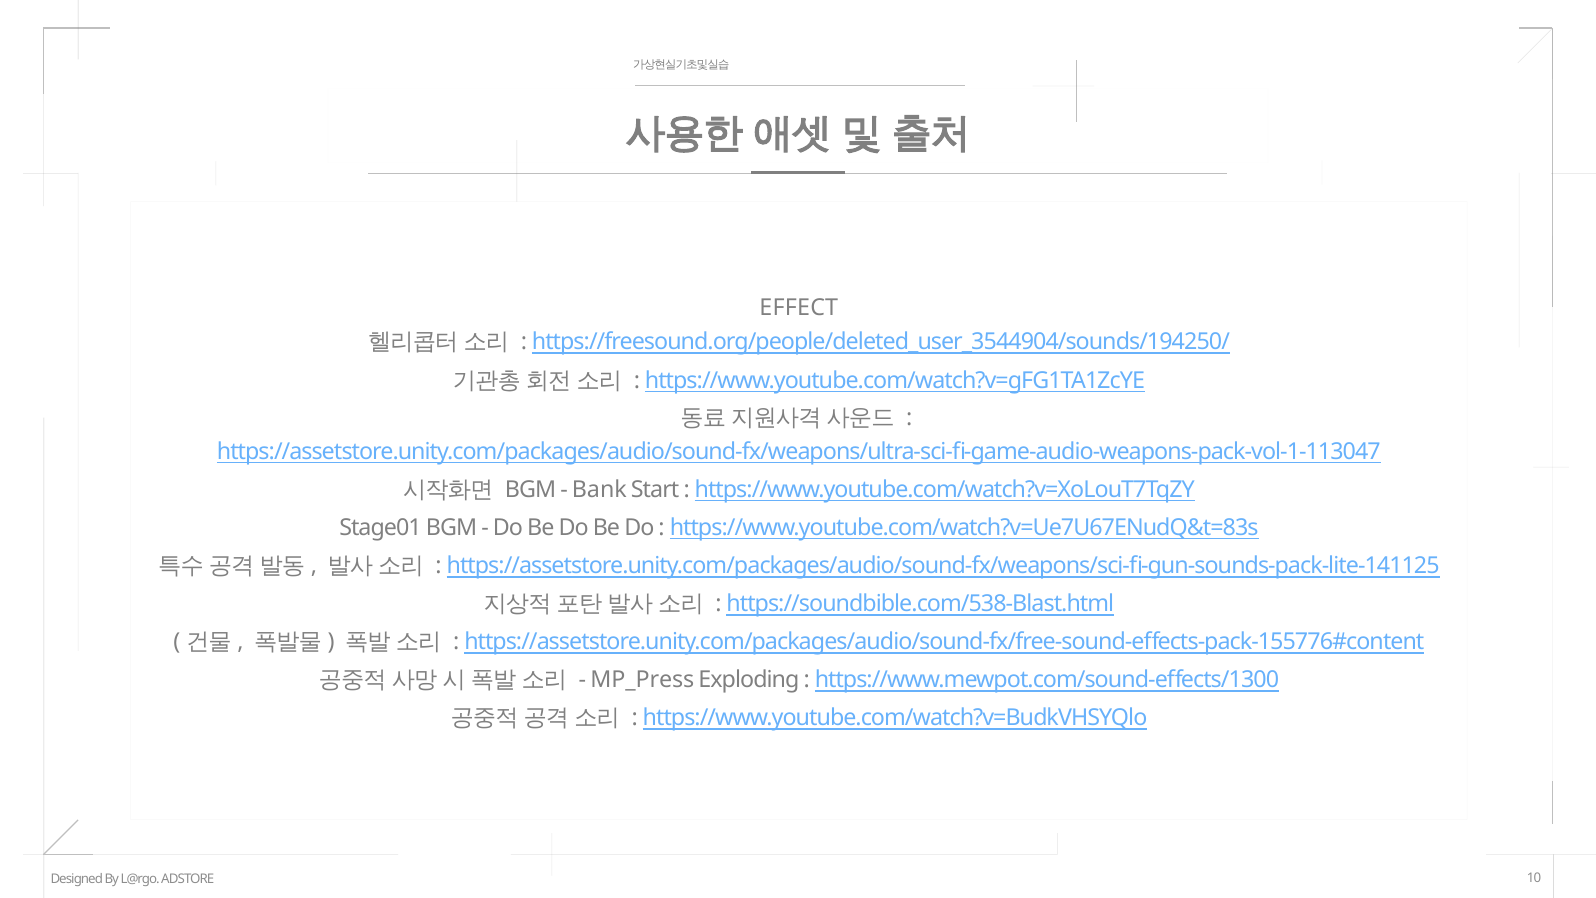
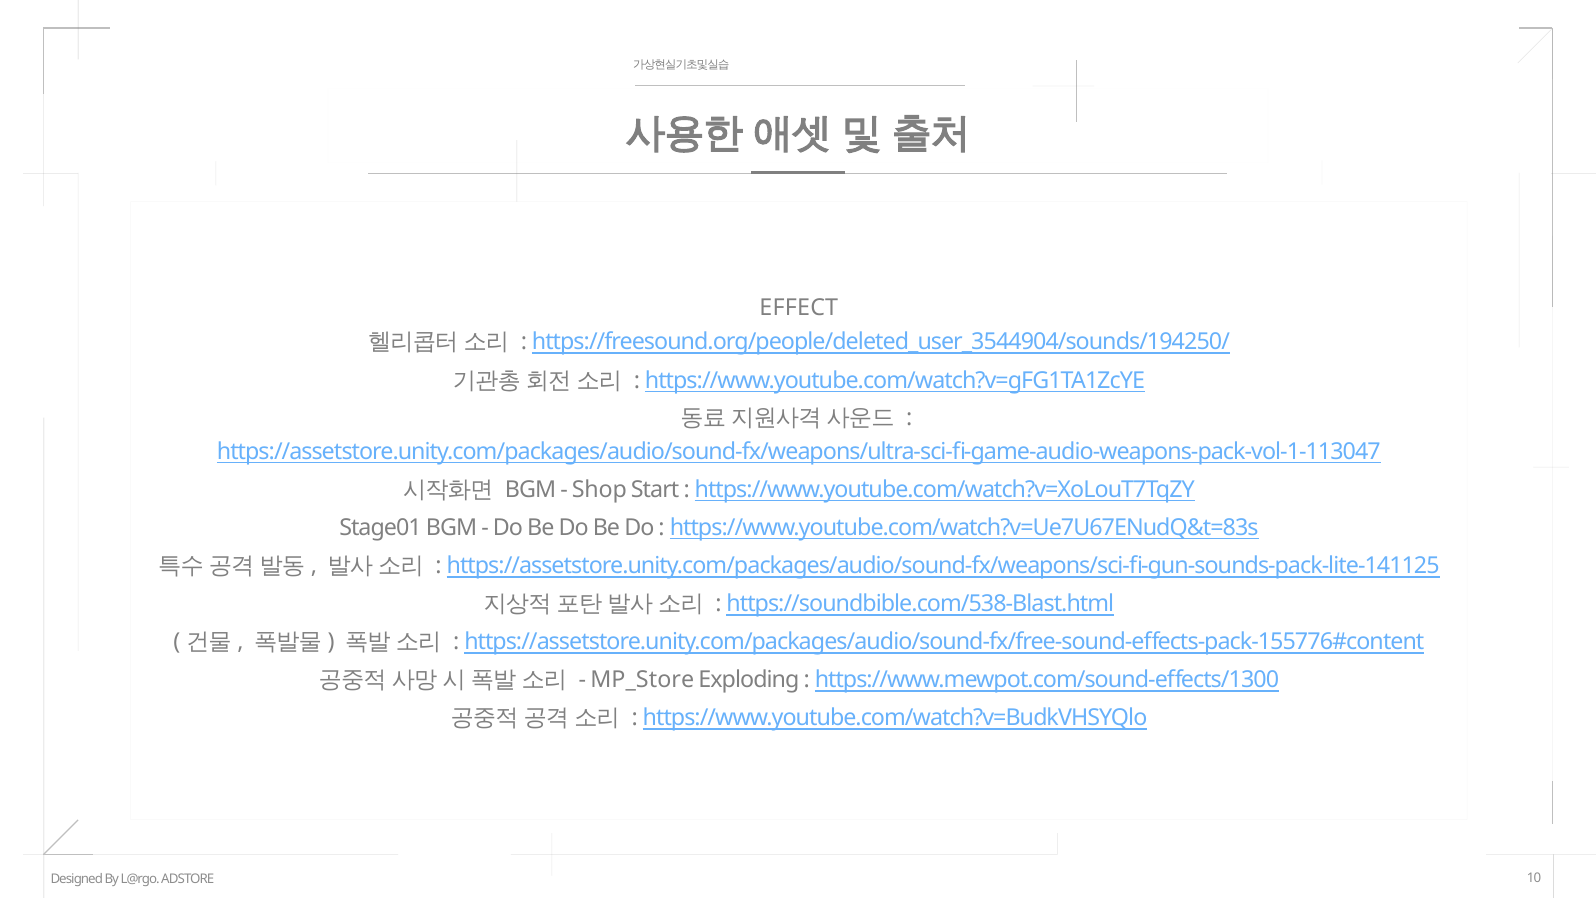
Bank: Bank -> Shop
MP_Press: MP_Press -> MP_Store
